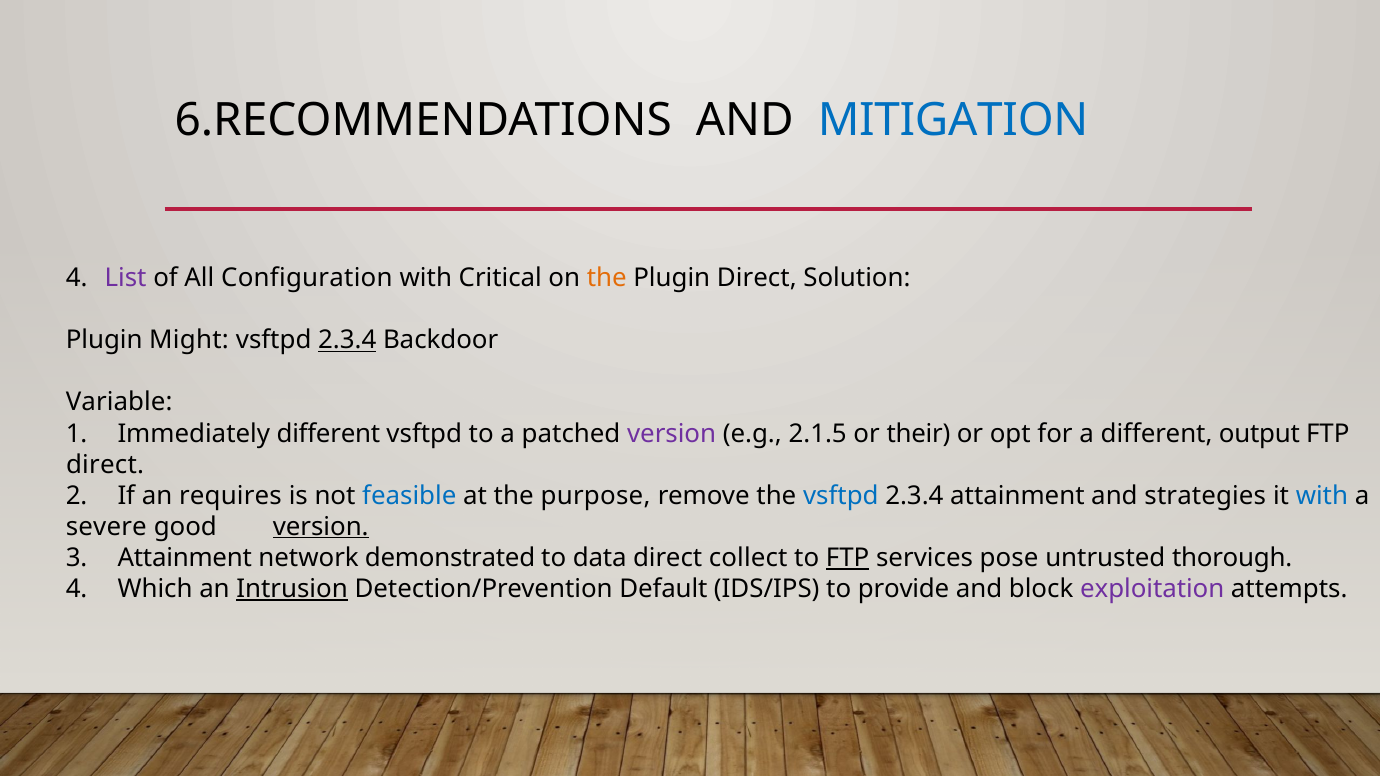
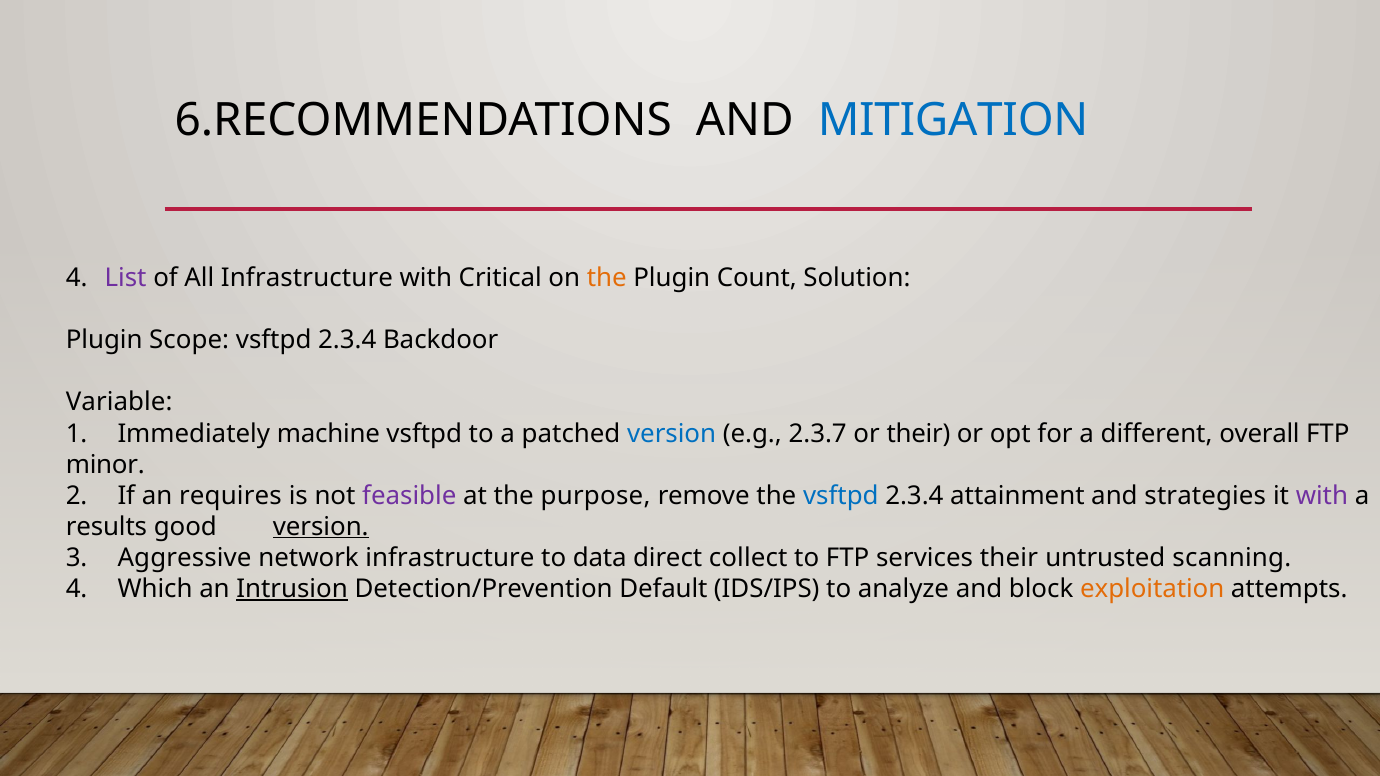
All Configuration: Configuration -> Infrastructure
Plugin Direct: Direct -> Count
Might: Might -> Scope
2.3.4 at (347, 340) underline: present -> none
Immediately different: different -> machine
version at (672, 434) colour: purple -> blue
2.1.5: 2.1.5 -> 2.3.7
output: output -> overall
direct at (105, 465): direct -> minor
feasible colour: blue -> purple
with at (1322, 496) colour: blue -> purple
severe: severe -> results
3 Attainment: Attainment -> Aggressive
network demonstrated: demonstrated -> infrastructure
FTP at (848, 558) underline: present -> none
services pose: pose -> their
thorough: thorough -> scanning
provide: provide -> analyze
exploitation colour: purple -> orange
